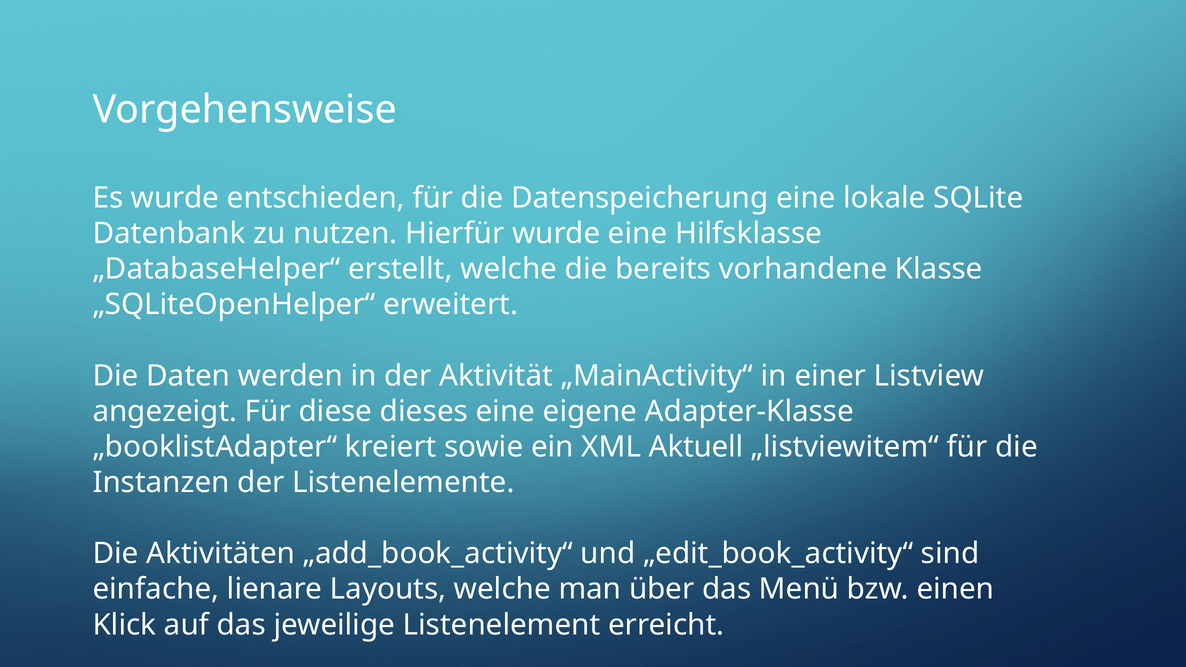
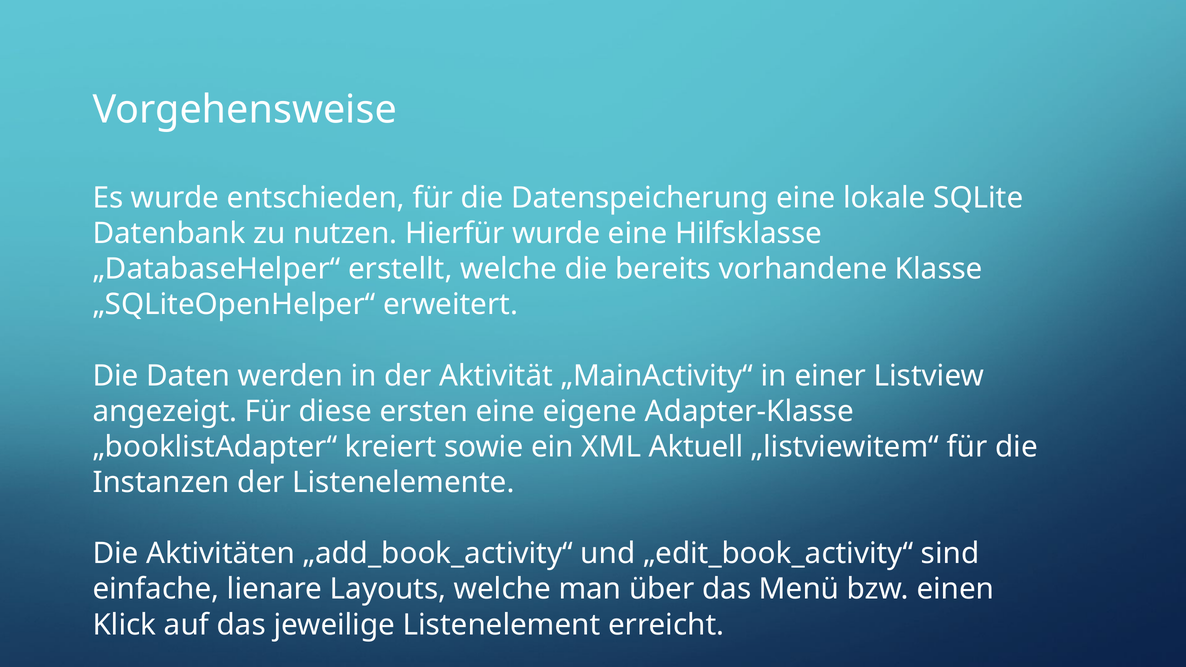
dieses: dieses -> ersten
